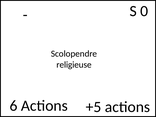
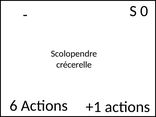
religieuse: religieuse -> crécerelle
+5: +5 -> +1
